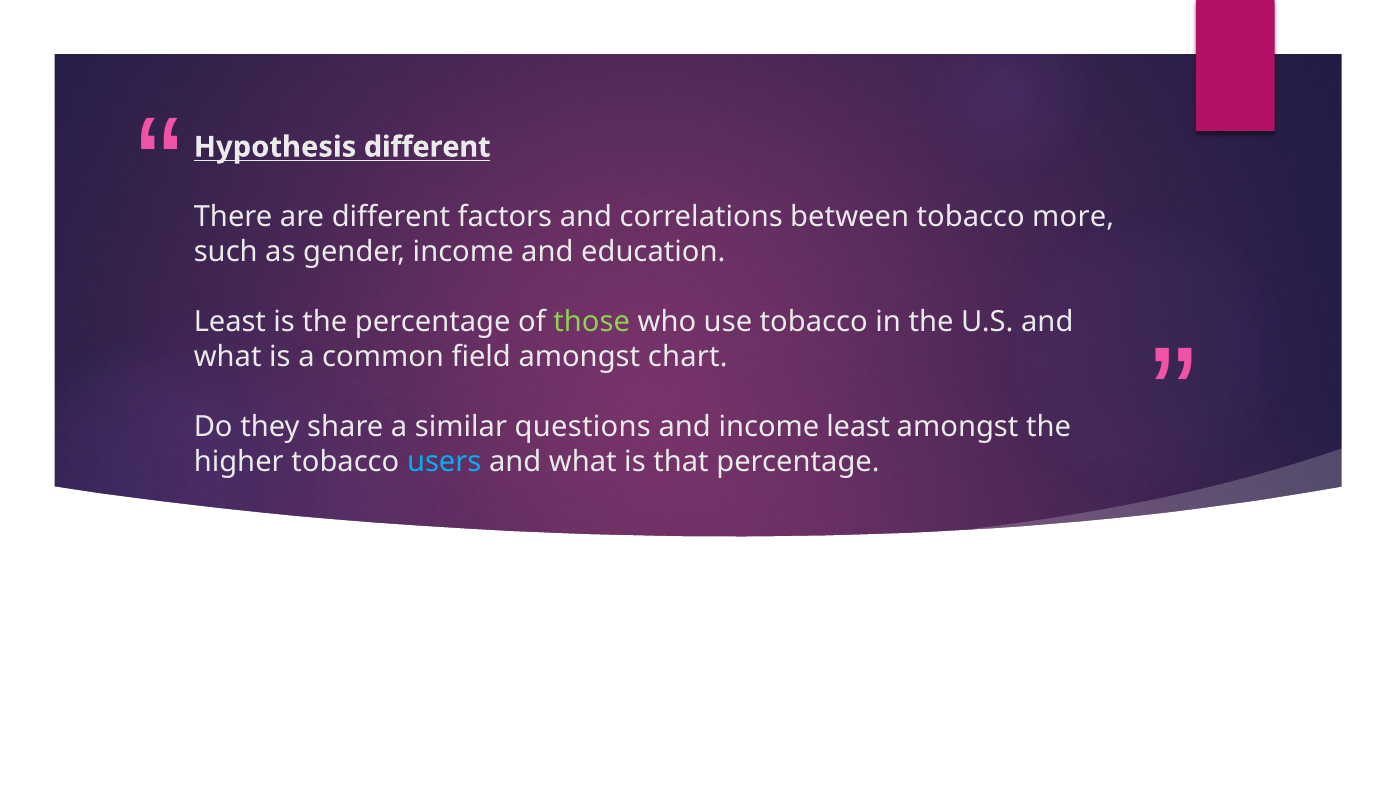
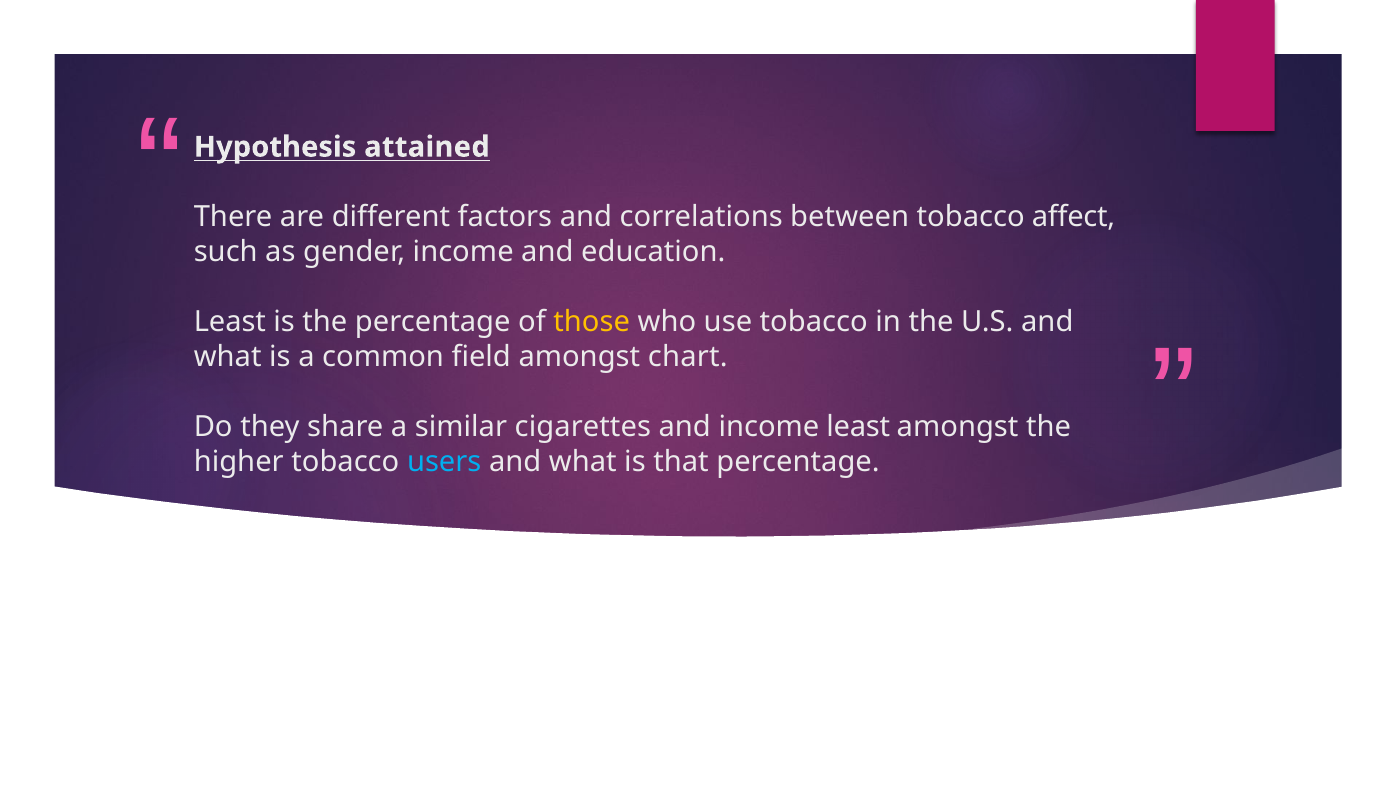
Hypothesis different: different -> attained
more: more -> affect
those colour: light green -> yellow
questions: questions -> cigarettes
